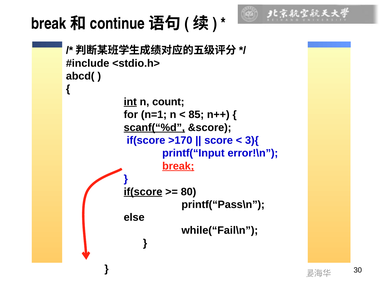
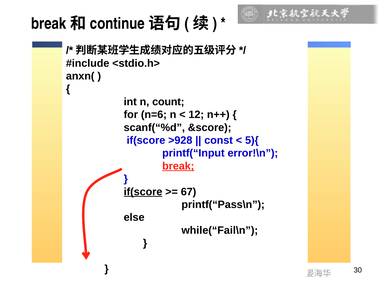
abcd(: abcd( -> anxn(
int underline: present -> none
n=1: n=1 -> n=6
85: 85 -> 12
scanf(“%d underline: present -> none
>170: >170 -> >928
score: score -> const
3){: 3){ -> 5){
80: 80 -> 67
